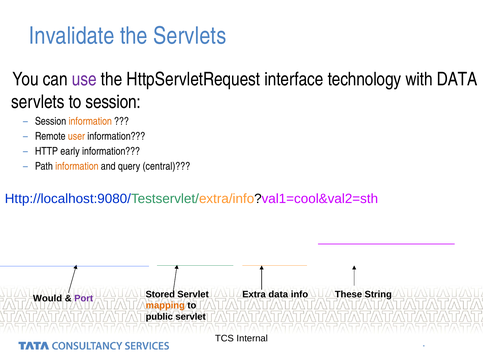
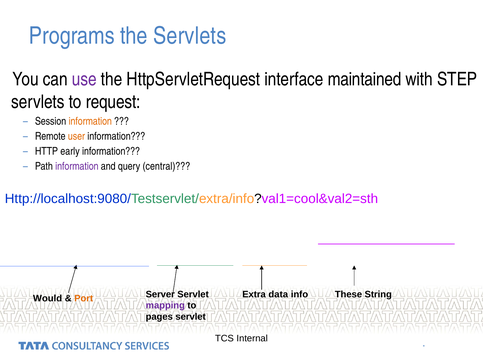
Invalidate: Invalidate -> Programs
technology: technology -> maintained
with DATA: DATA -> STEP
to session: session -> request
information at (77, 166) colour: orange -> purple
Stored: Stored -> Server
Port colour: purple -> orange
mapping colour: orange -> purple
public: public -> pages
